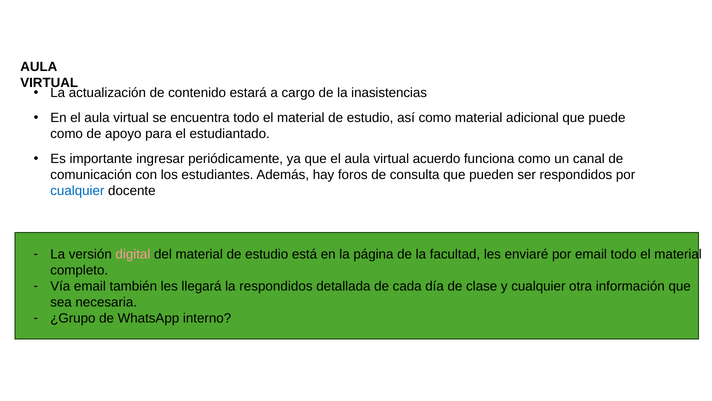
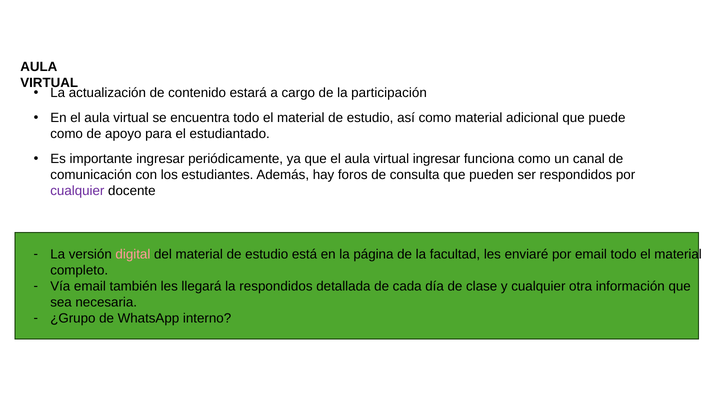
inasistencias: inasistencias -> participación
virtual acuerdo: acuerdo -> ingresar
cualquier at (77, 191) colour: blue -> purple
